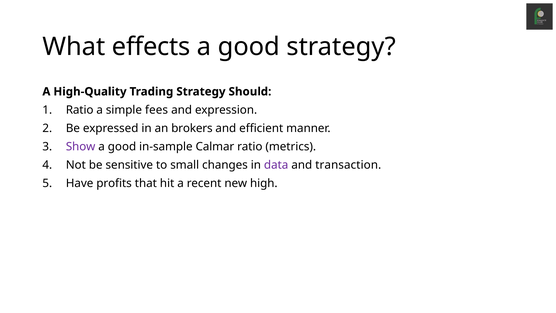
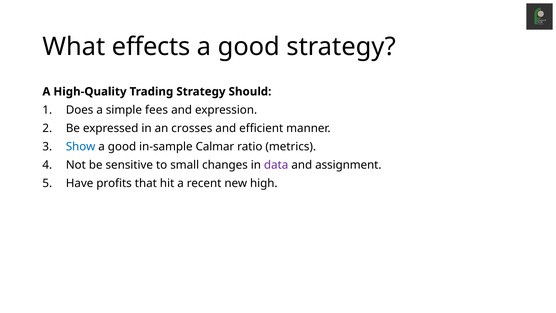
Ratio at (80, 110): Ratio -> Does
brokers: brokers -> crosses
Show colour: purple -> blue
transaction: transaction -> assignment
